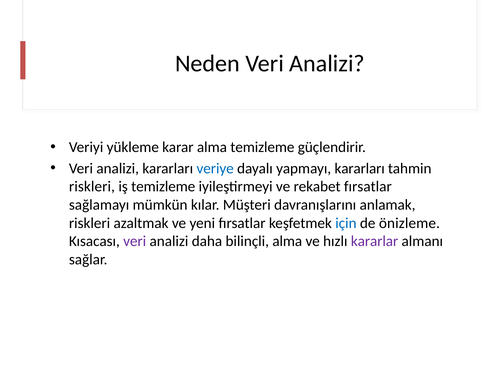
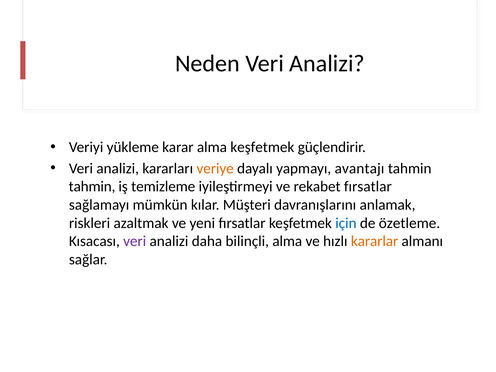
alma temizleme: temizleme -> keşfetmek
veriye colour: blue -> orange
yapmayı kararları: kararları -> avantajı
riskleri at (92, 187): riskleri -> tahmin
önizleme: önizleme -> özetleme
kararlar colour: purple -> orange
